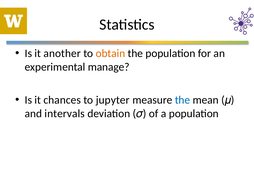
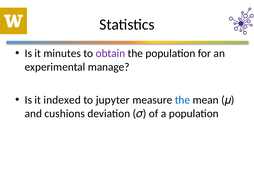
another: another -> minutes
obtain colour: orange -> purple
chances: chances -> indexed
intervals: intervals -> cushions
